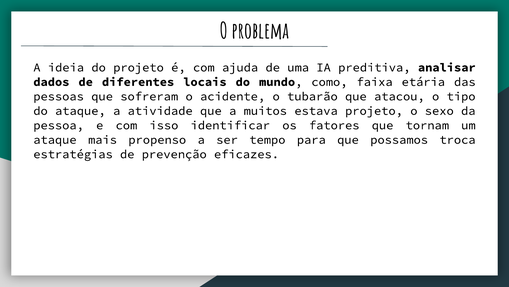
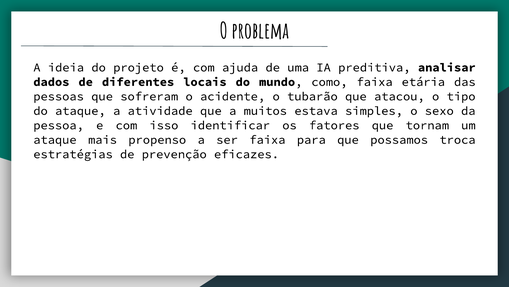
estava projeto: projeto -> simples
ser tempo: tempo -> faixa
